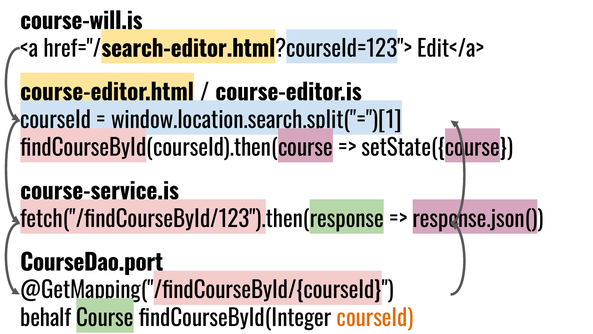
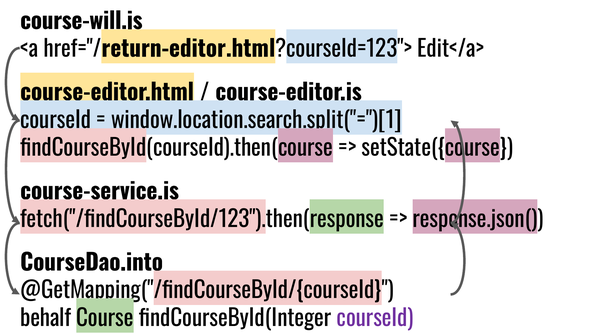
search-editor.html: search-editor.html -> return-editor.html
CourseDao.port: CourseDao.port -> CourseDao.into
courseId at (375, 318) colour: orange -> purple
